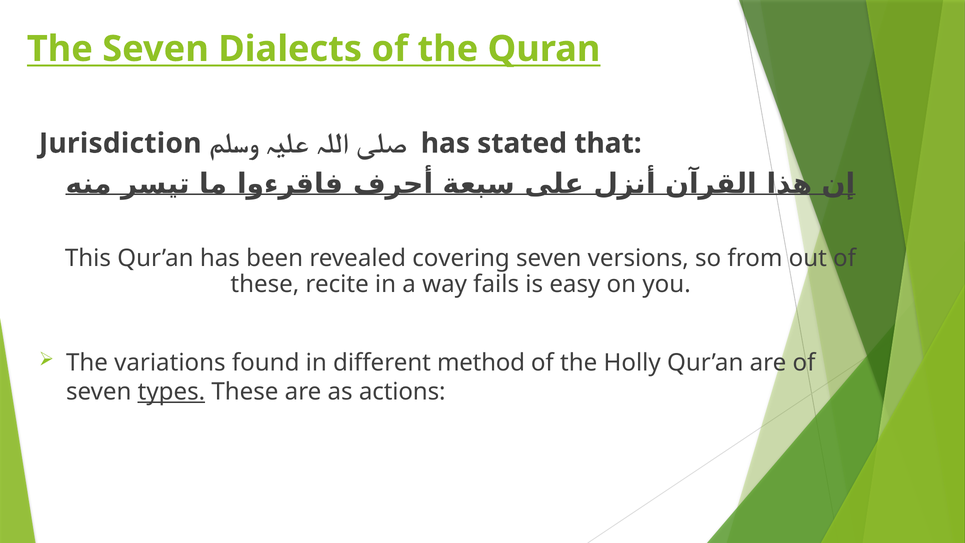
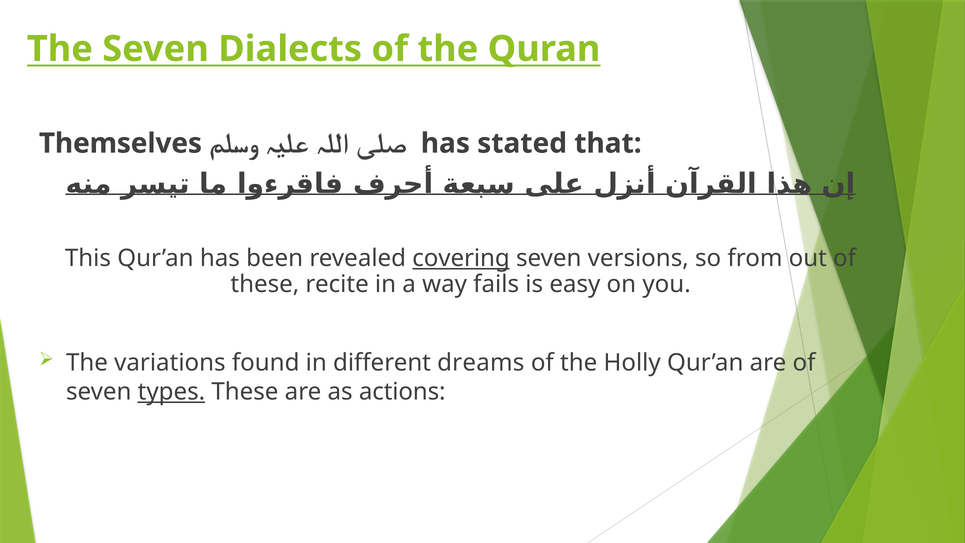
Jurisdiction: Jurisdiction -> Themselves
covering underline: none -> present
method: method -> dreams
